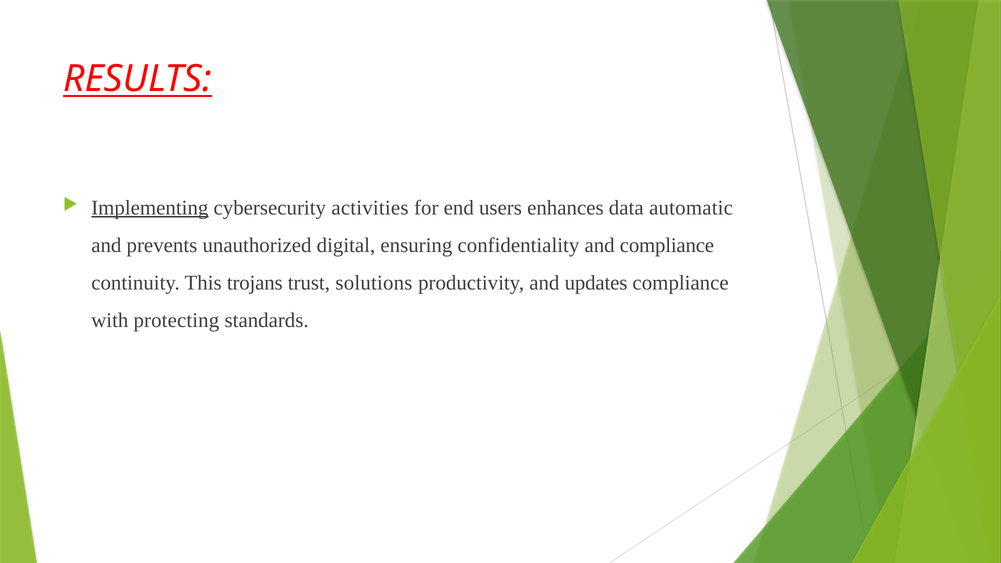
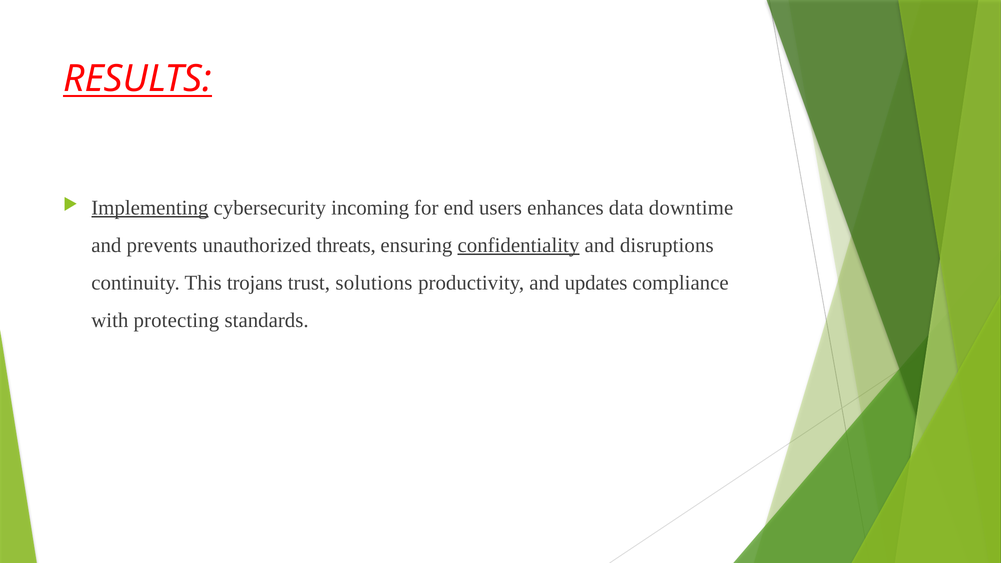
activities: activities -> incoming
automatic: automatic -> downtime
digital: digital -> threats
confidentiality underline: none -> present
and compliance: compliance -> disruptions
